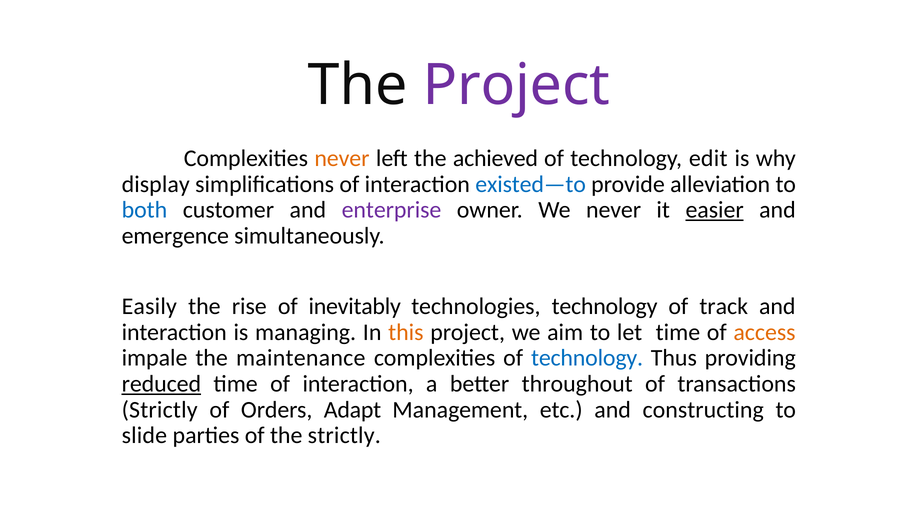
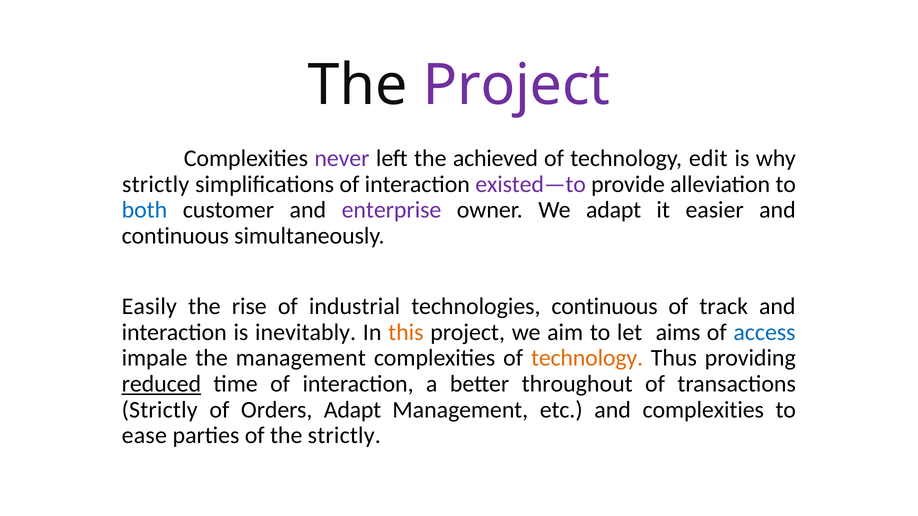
never at (342, 159) colour: orange -> purple
display at (156, 184): display -> strictly
existed—to colour: blue -> purple
We never: never -> adapt
easier underline: present -> none
emergence at (175, 236): emergence -> continuous
inevitably: inevitably -> industrial
technologies technology: technology -> continuous
managing: managing -> inevitably
let time: time -> aims
access colour: orange -> blue
the maintenance: maintenance -> management
technology at (587, 358) colour: blue -> orange
and constructing: constructing -> complexities
slide: slide -> ease
